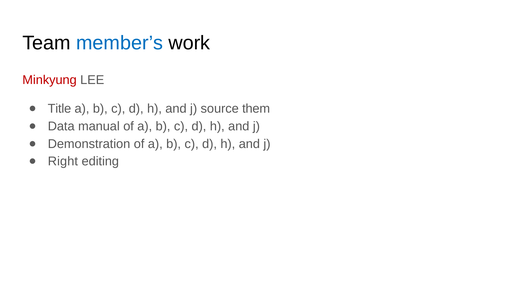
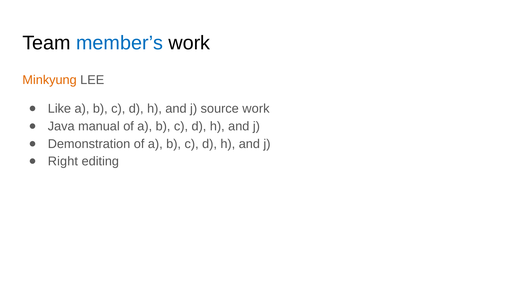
Minkyung colour: red -> orange
Title: Title -> Like
source them: them -> work
Data: Data -> Java
